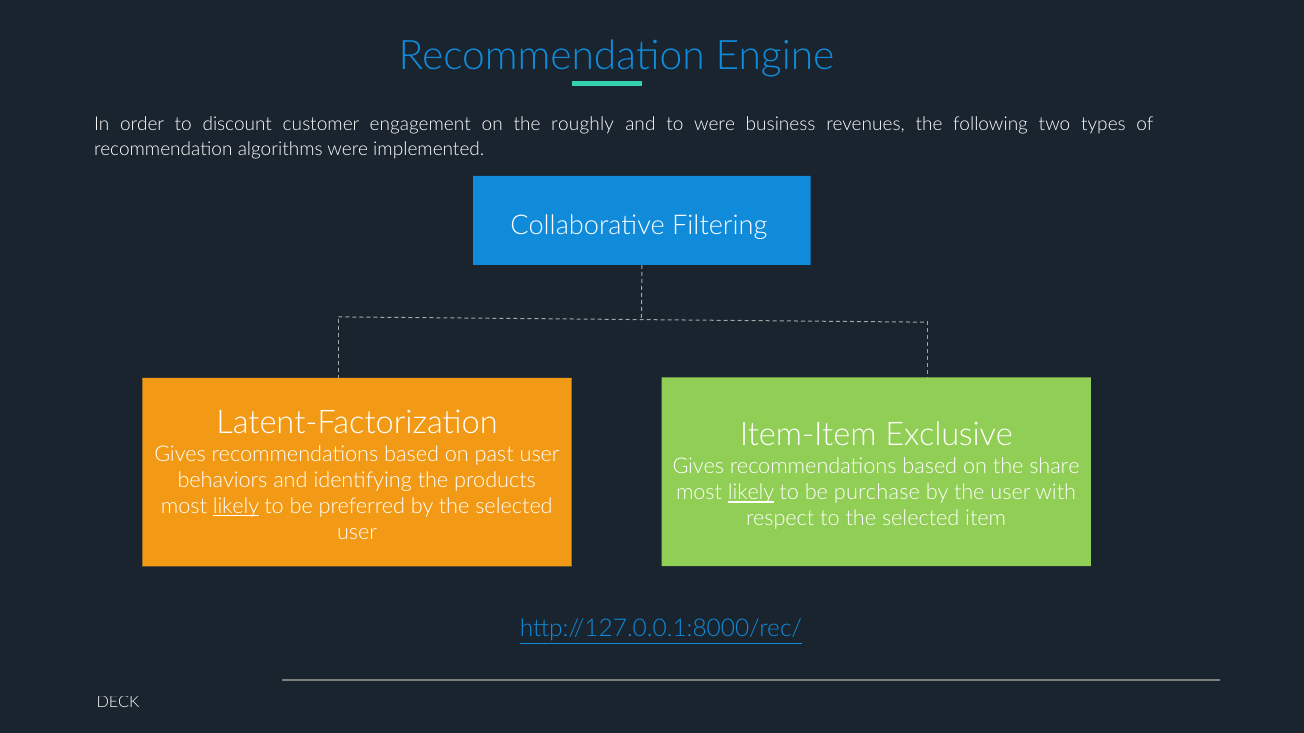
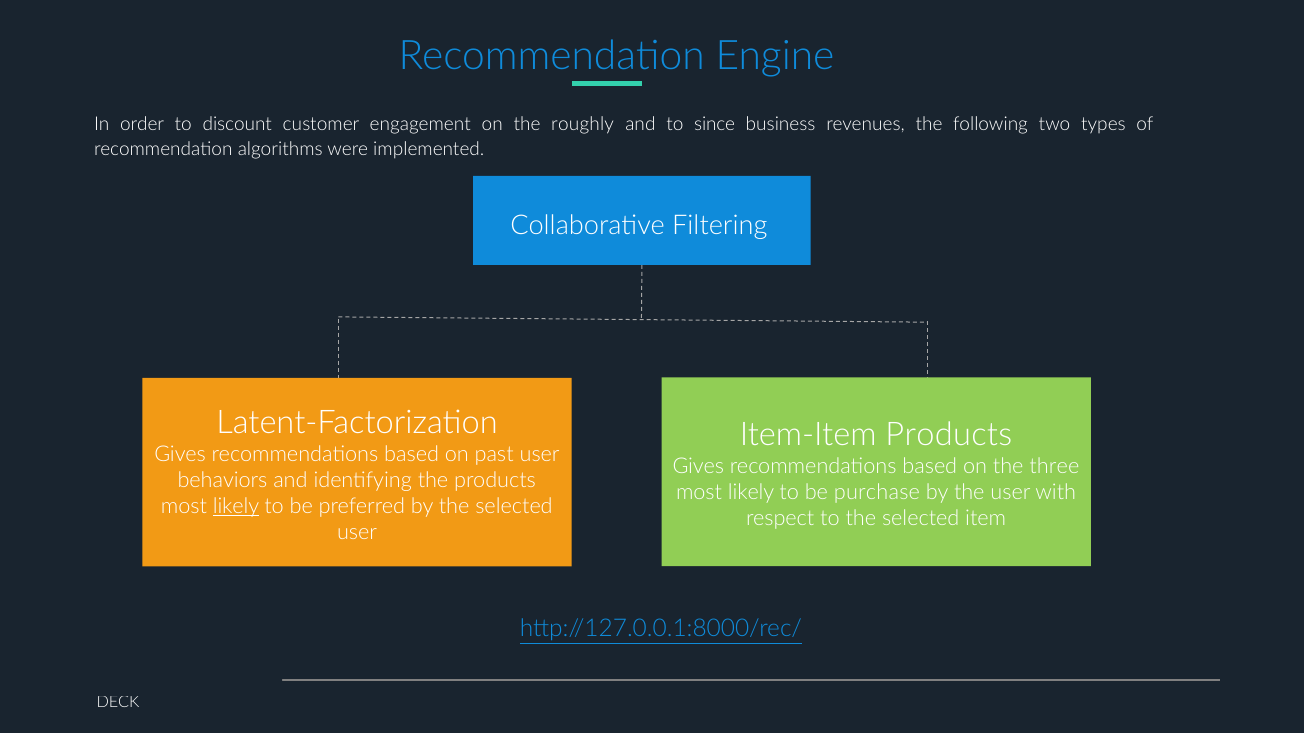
to were: were -> since
Item-Item Exclusive: Exclusive -> Products
share: share -> three
likely at (751, 493) underline: present -> none
